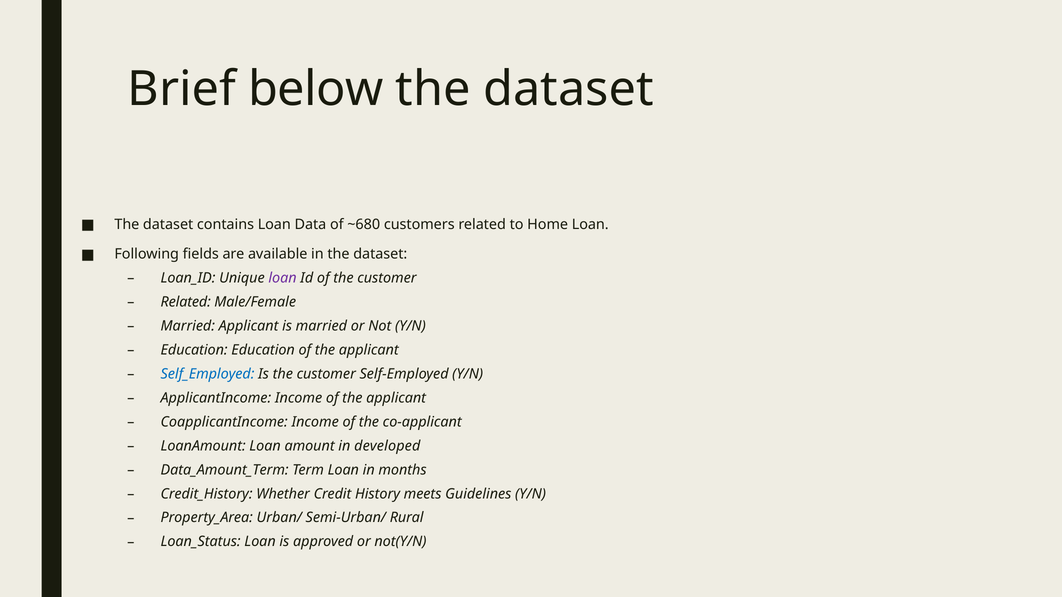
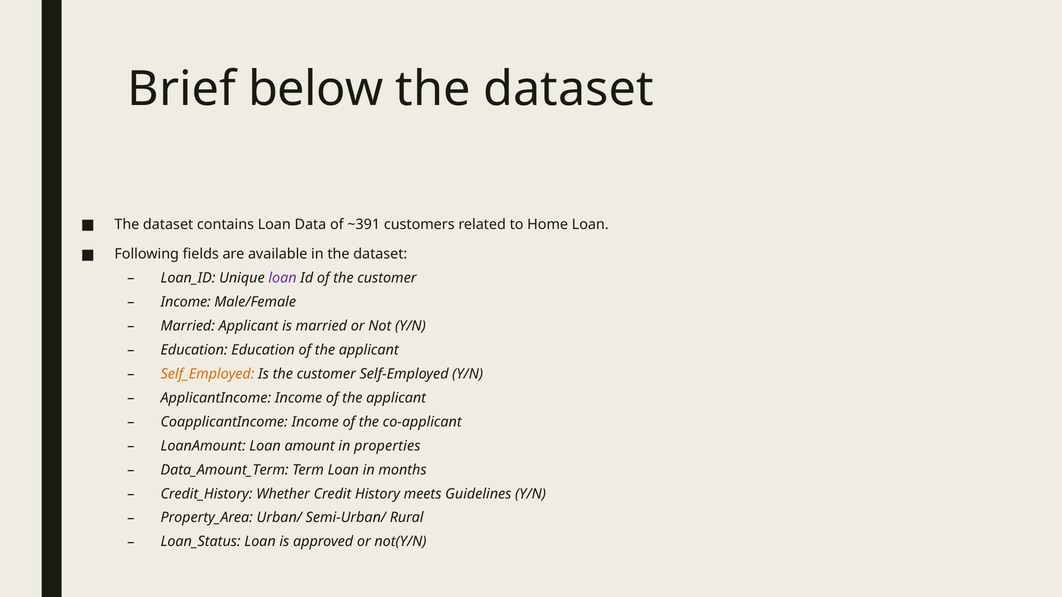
~680: ~680 -> ~391
Related at (186, 302): Related -> Income
Self_Employed colour: blue -> orange
developed: developed -> properties
